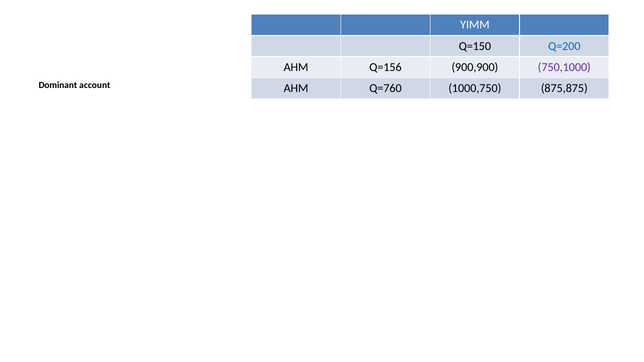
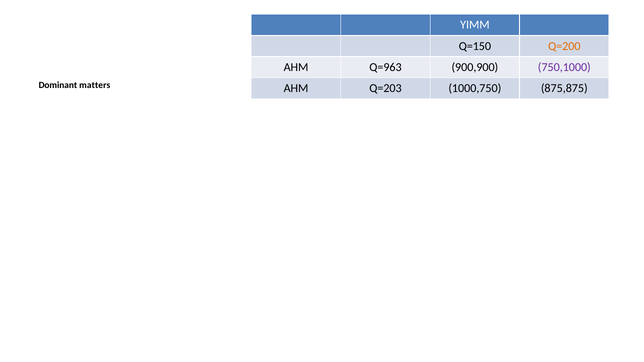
Q=200 colour: blue -> orange
Q=156: Q=156 -> Q=963
account: account -> matters
Q=760: Q=760 -> Q=203
